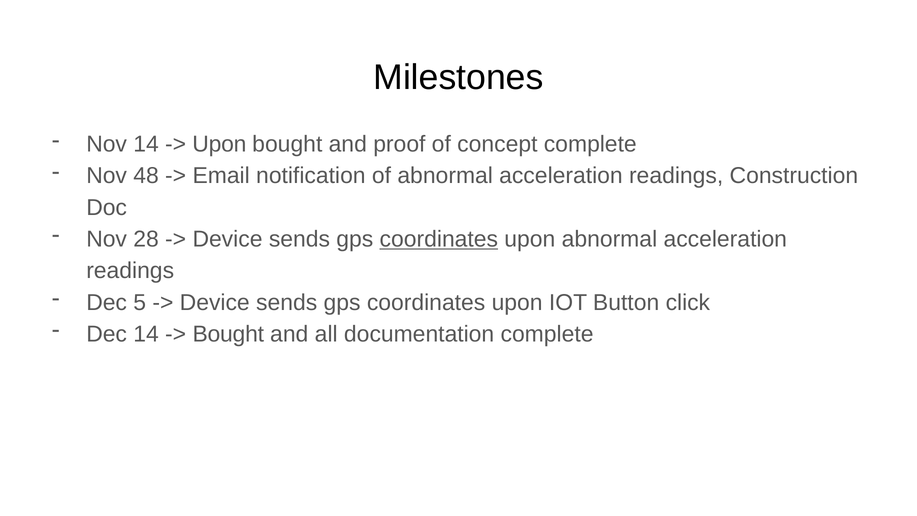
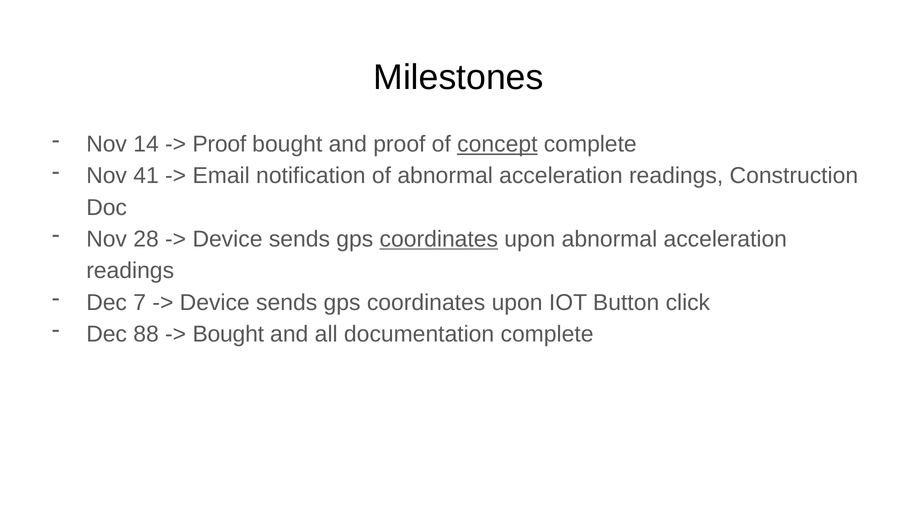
Upon at (219, 144): Upon -> Proof
concept underline: none -> present
48: 48 -> 41
5: 5 -> 7
Dec 14: 14 -> 88
